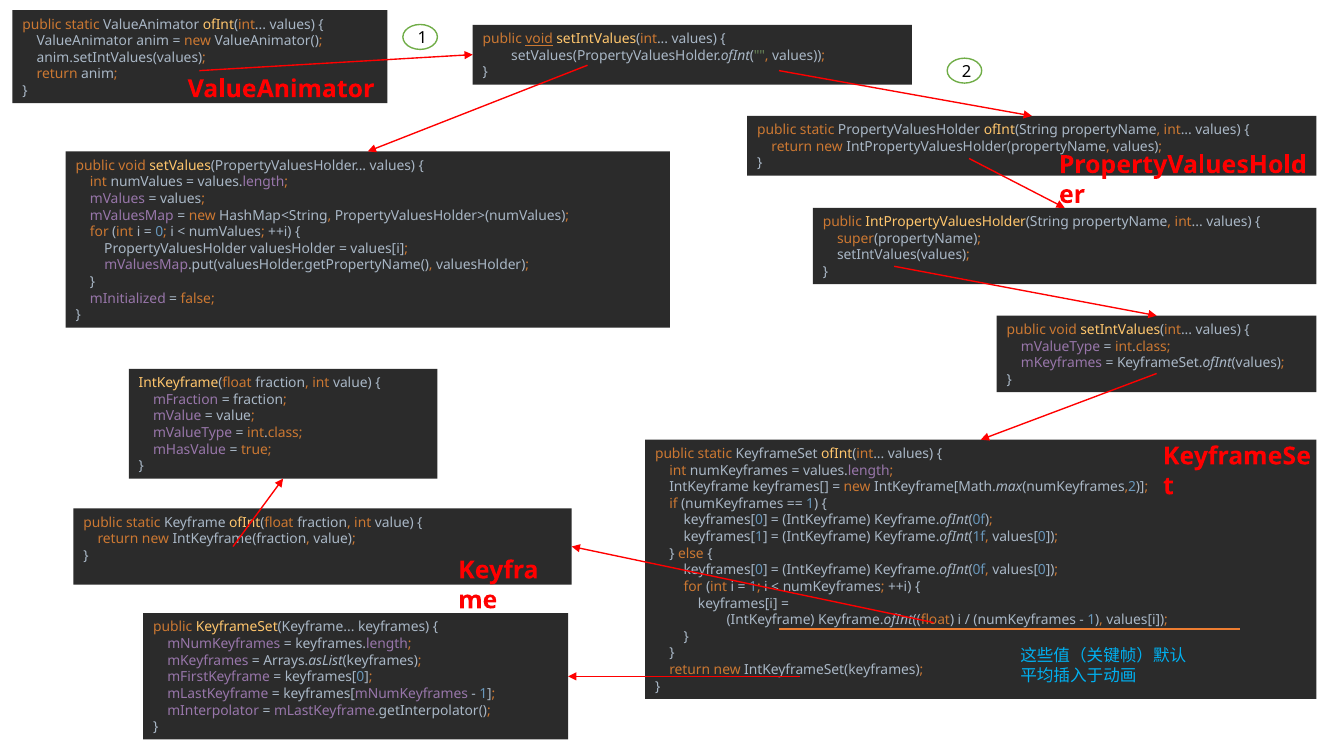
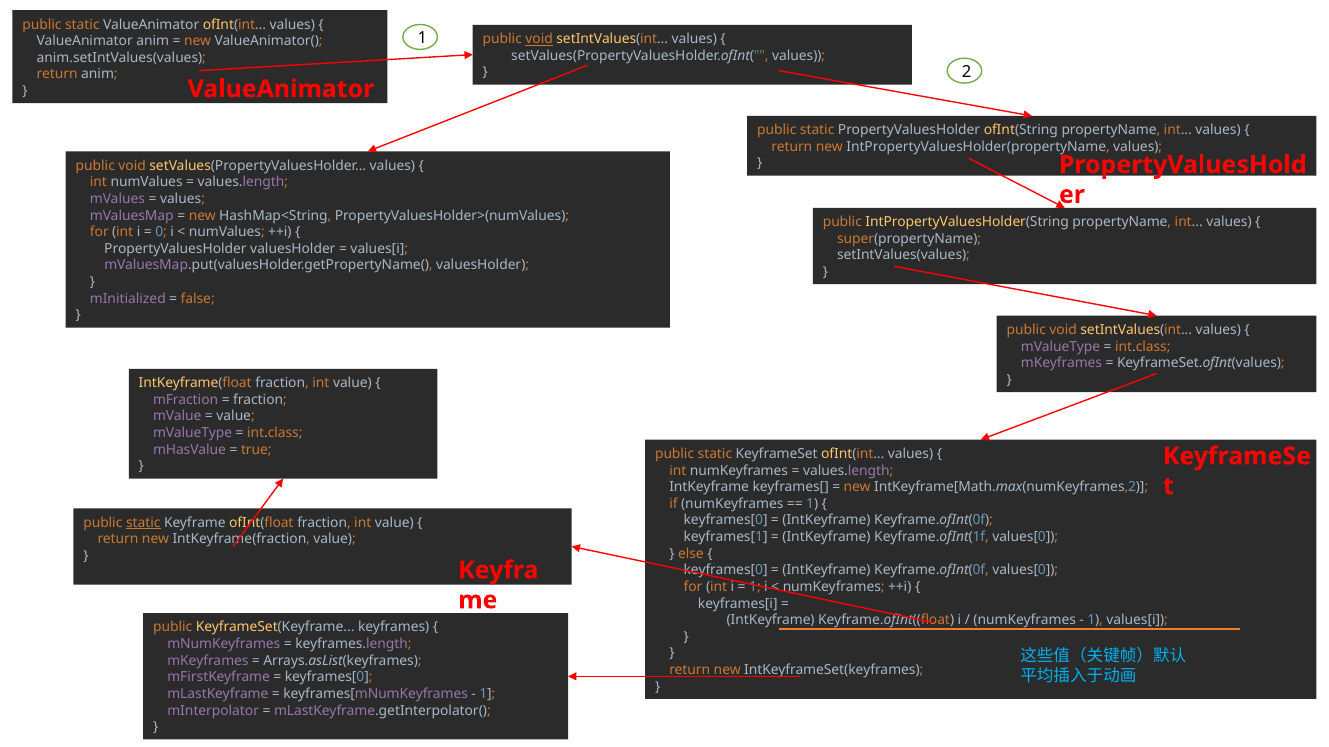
static at (143, 523) underline: none -> present
